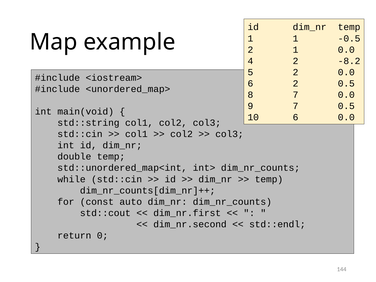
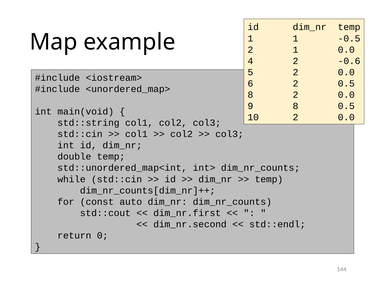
-8.2: -8.2 -> -0.6
8 7: 7 -> 2
9 7: 7 -> 8
10 6: 6 -> 2
